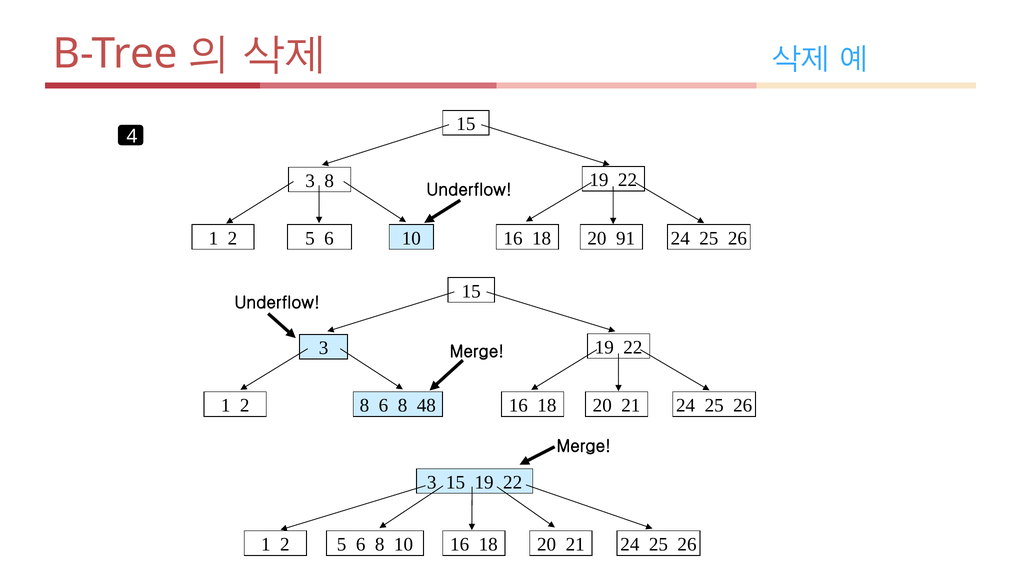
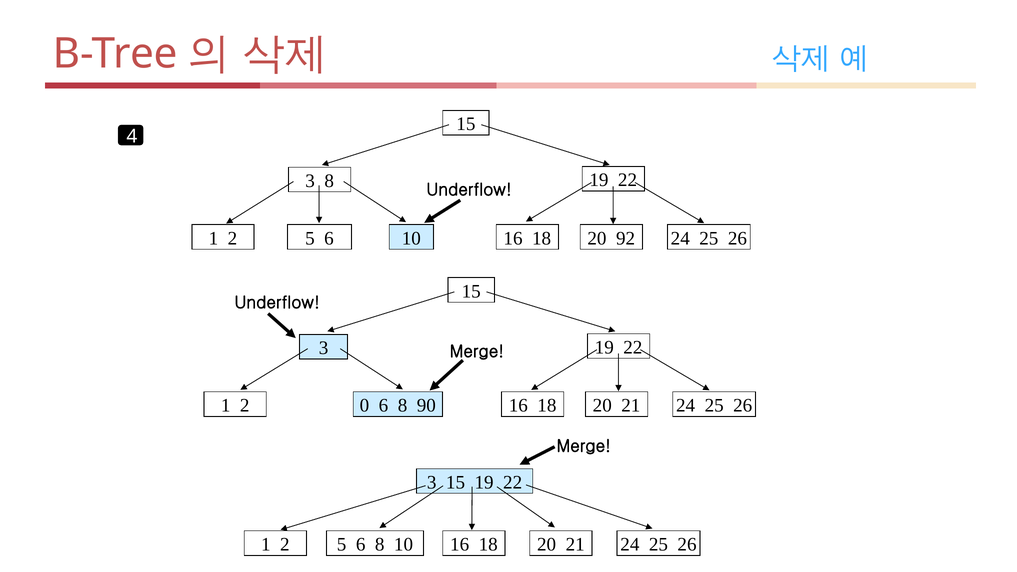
91: 91 -> 92
2 8: 8 -> 0
48: 48 -> 90
